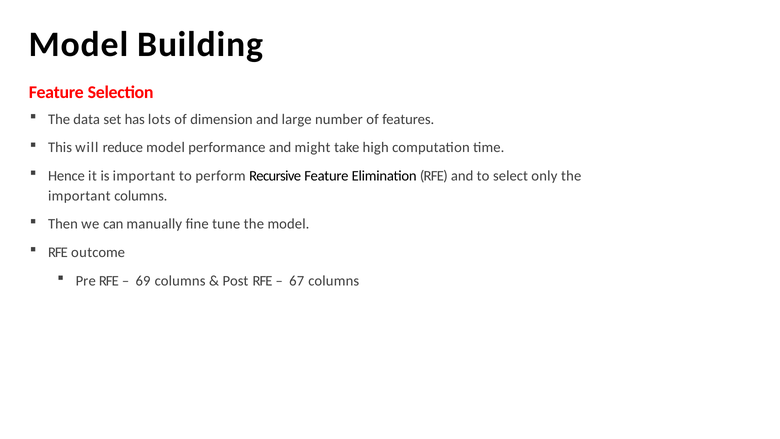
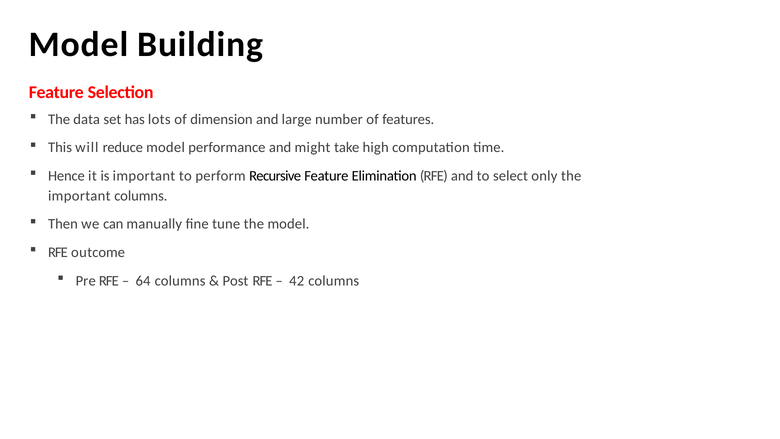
69: 69 -> 64
67: 67 -> 42
